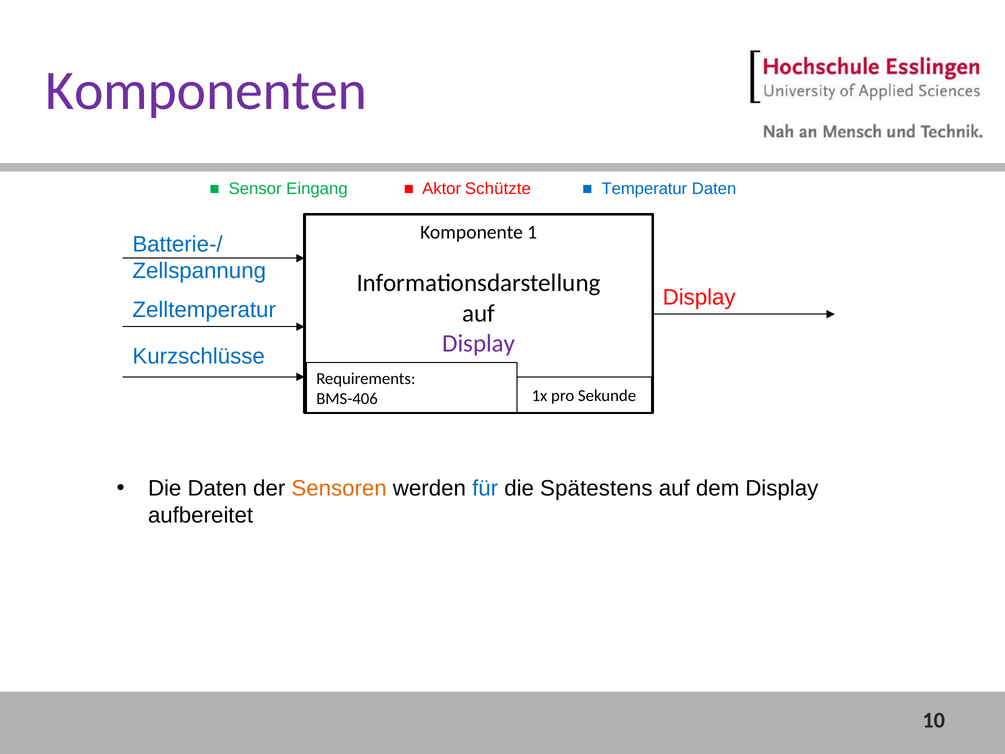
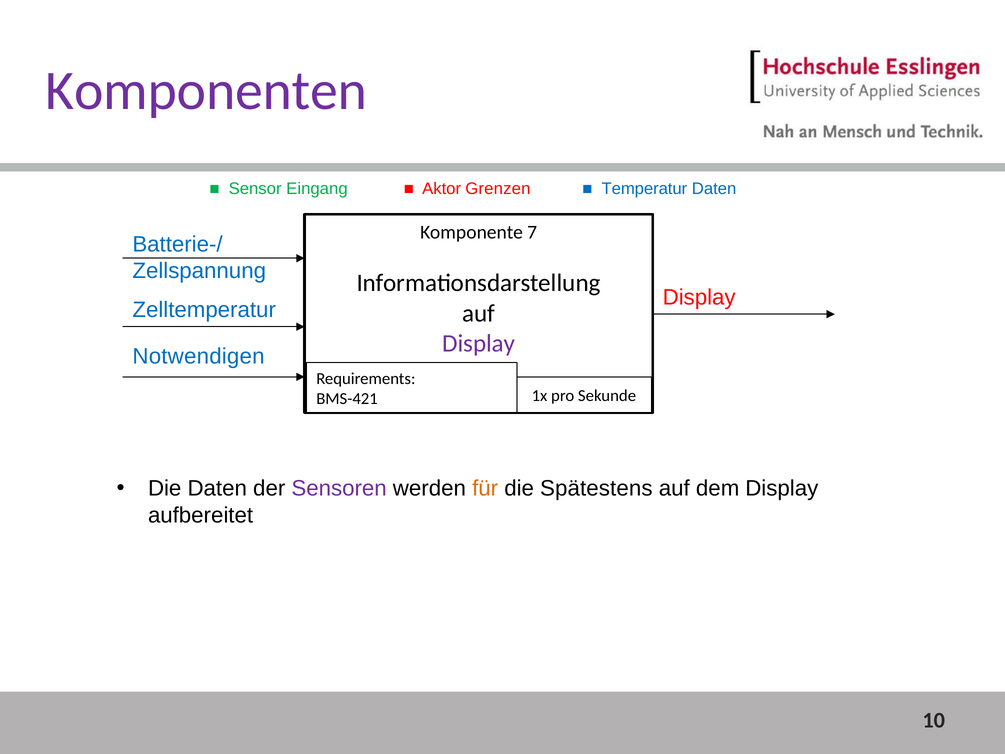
Schützte: Schützte -> Grenzen
1: 1 -> 7
Kurzschlüsse: Kurzschlüsse -> Notwendigen
BMS-406: BMS-406 -> BMS-421
Sensoren colour: orange -> purple
für colour: blue -> orange
